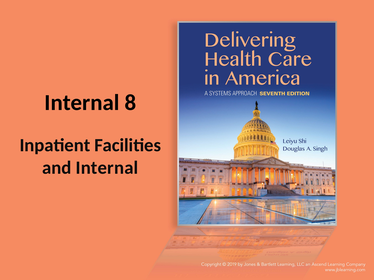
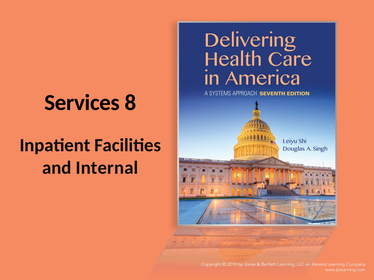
Internal at (82, 103): Internal -> Services
